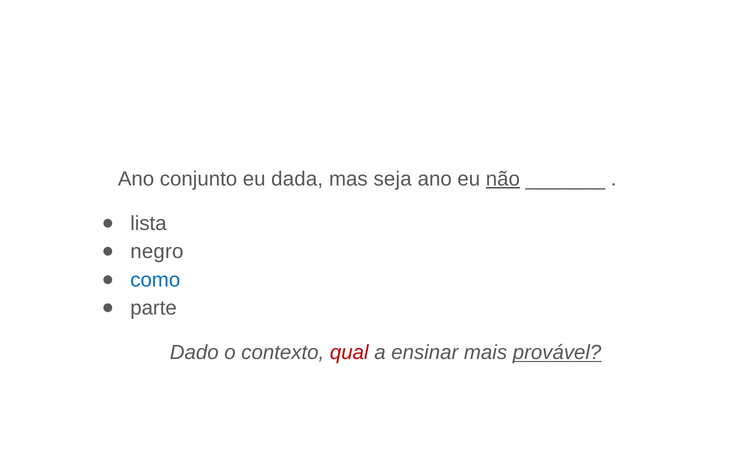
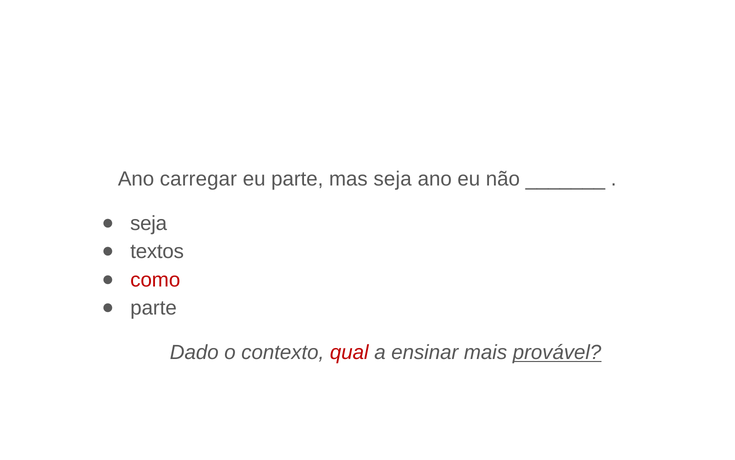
conjunto: conjunto -> carregar
eu dada: dada -> parte
não underline: present -> none
lista at (148, 223): lista -> seja
negro: negro -> textos
como colour: blue -> red
